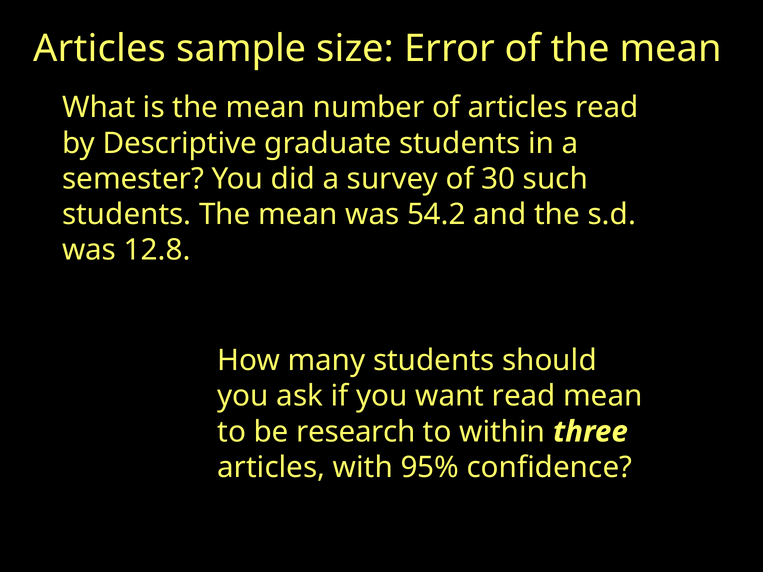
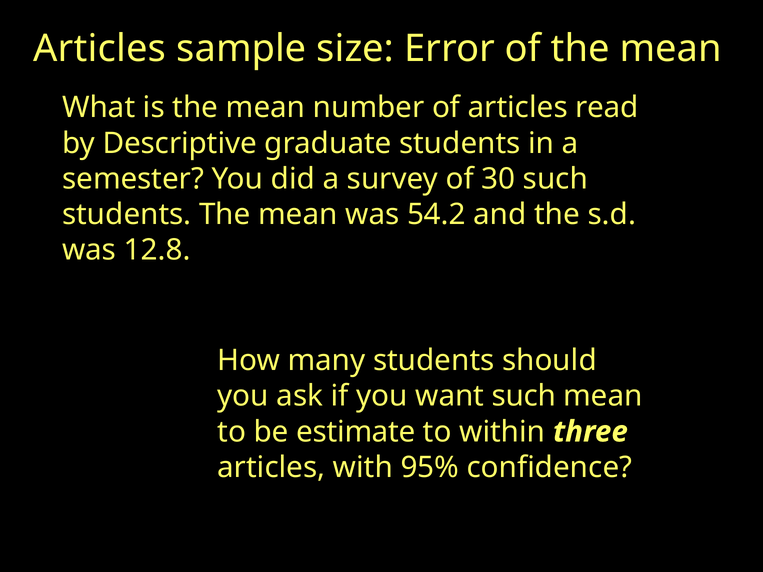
want read: read -> such
research: research -> estimate
